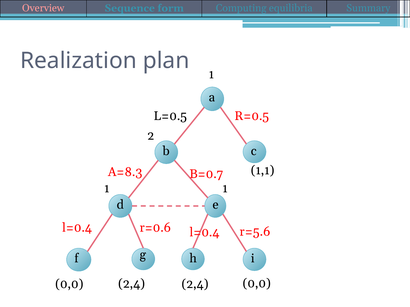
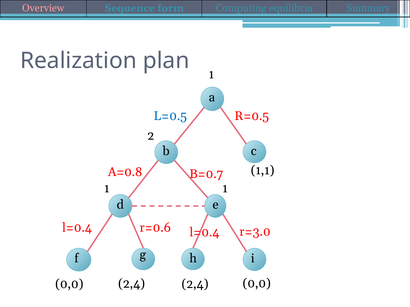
L=0.5 colour: black -> blue
A=8.3: A=8.3 -> A=0.8
r=5.6: r=5.6 -> r=3.0
